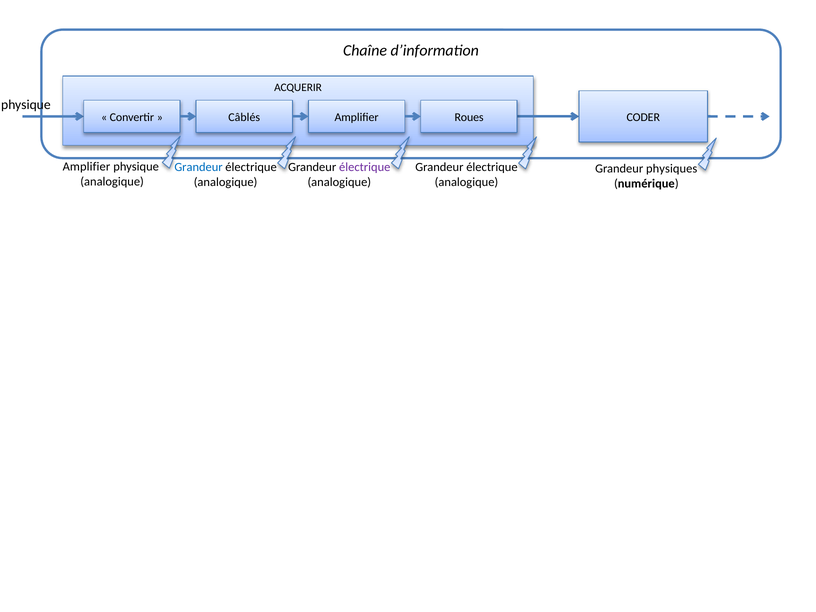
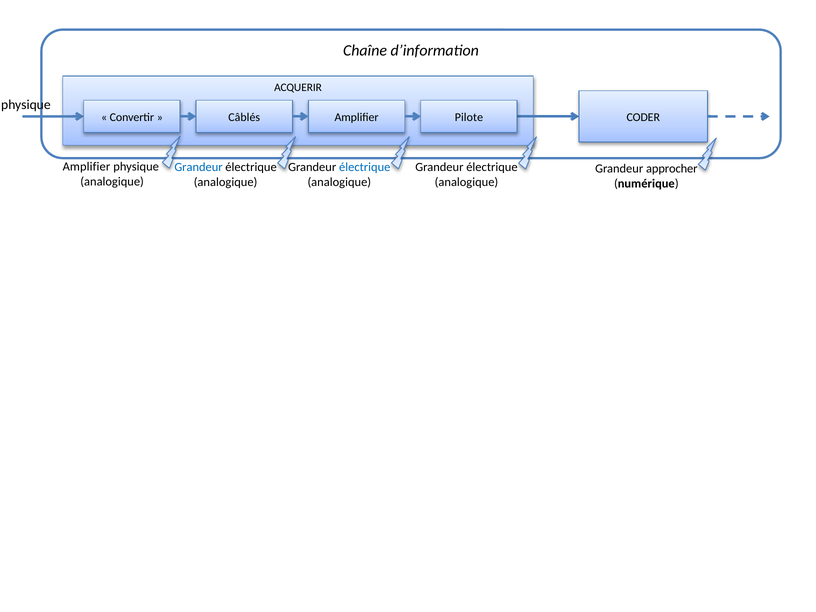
Roues: Roues -> Pilote
électrique at (365, 167) colour: purple -> blue
physiques: physiques -> approcher
